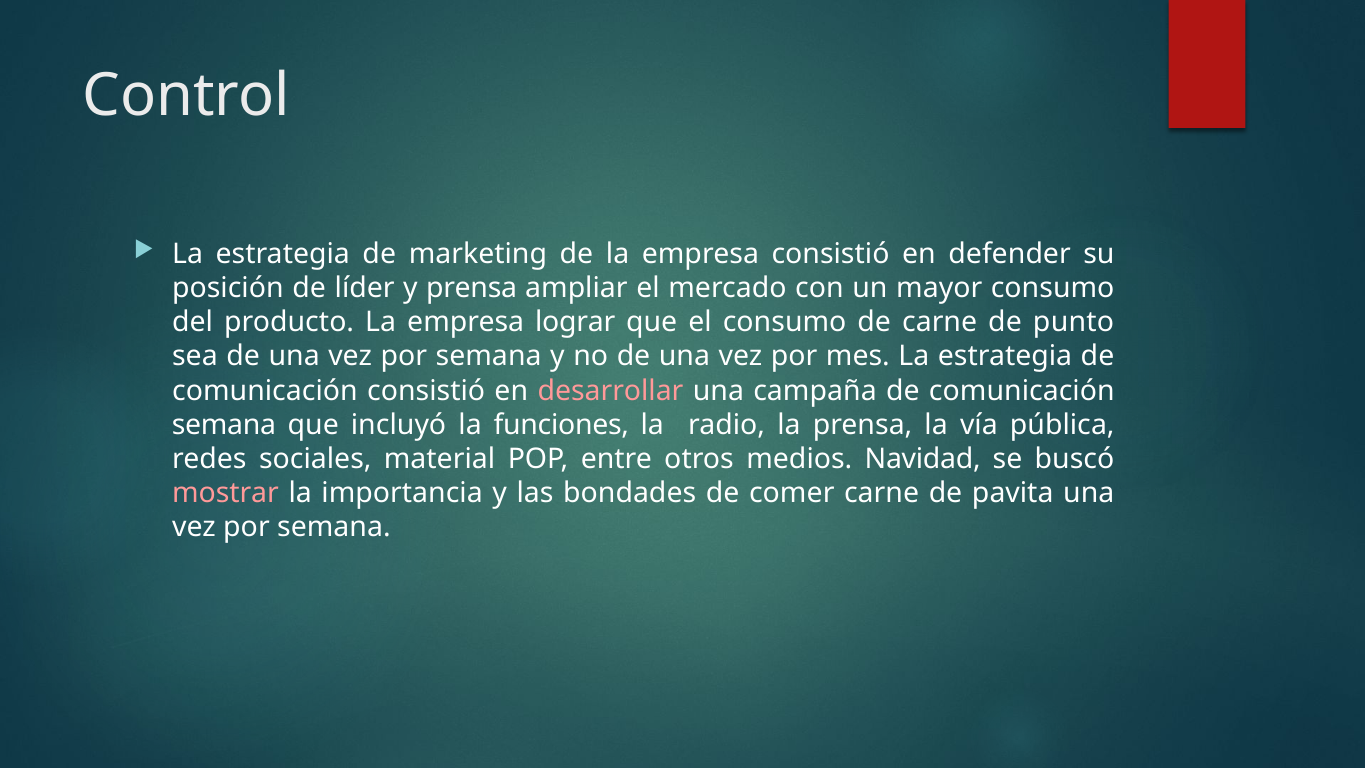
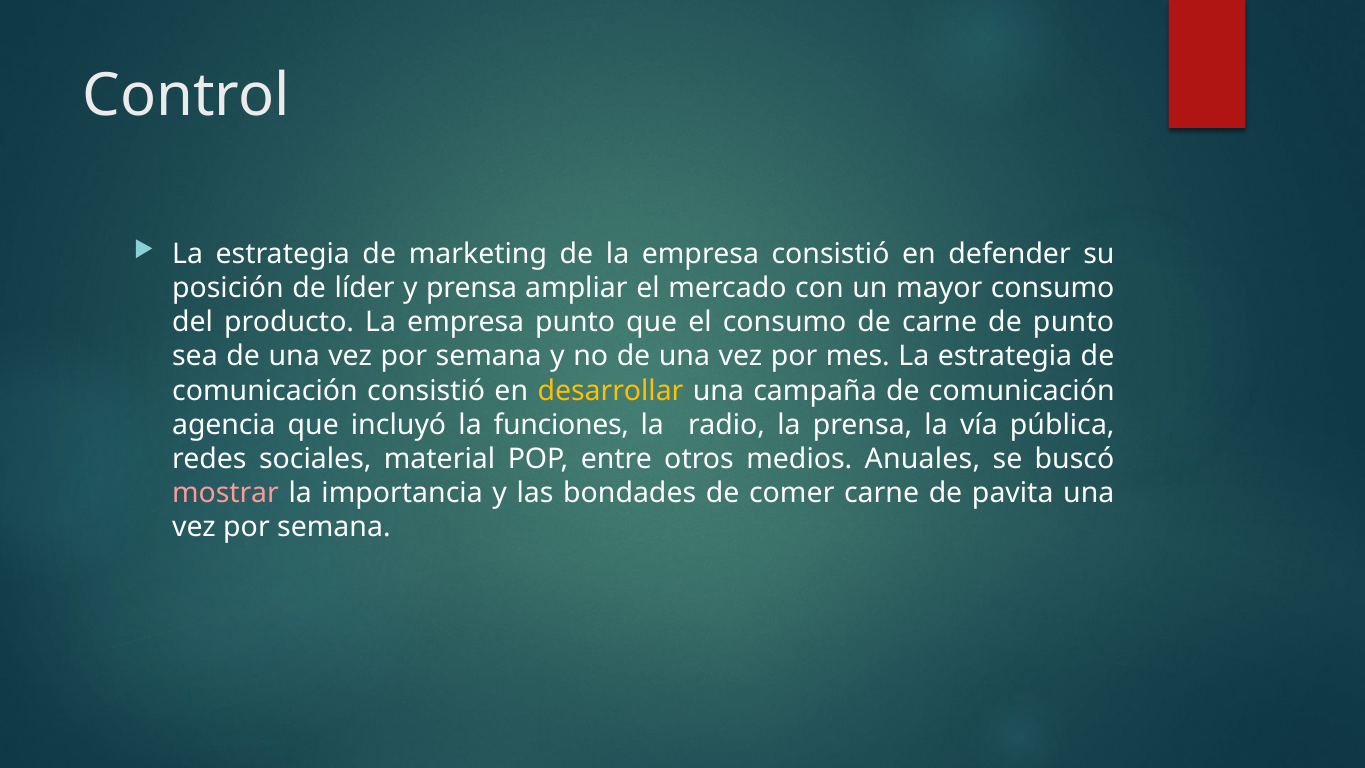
empresa lograr: lograr -> punto
desarrollar colour: pink -> yellow
semana at (224, 425): semana -> agencia
Navidad: Navidad -> Anuales
